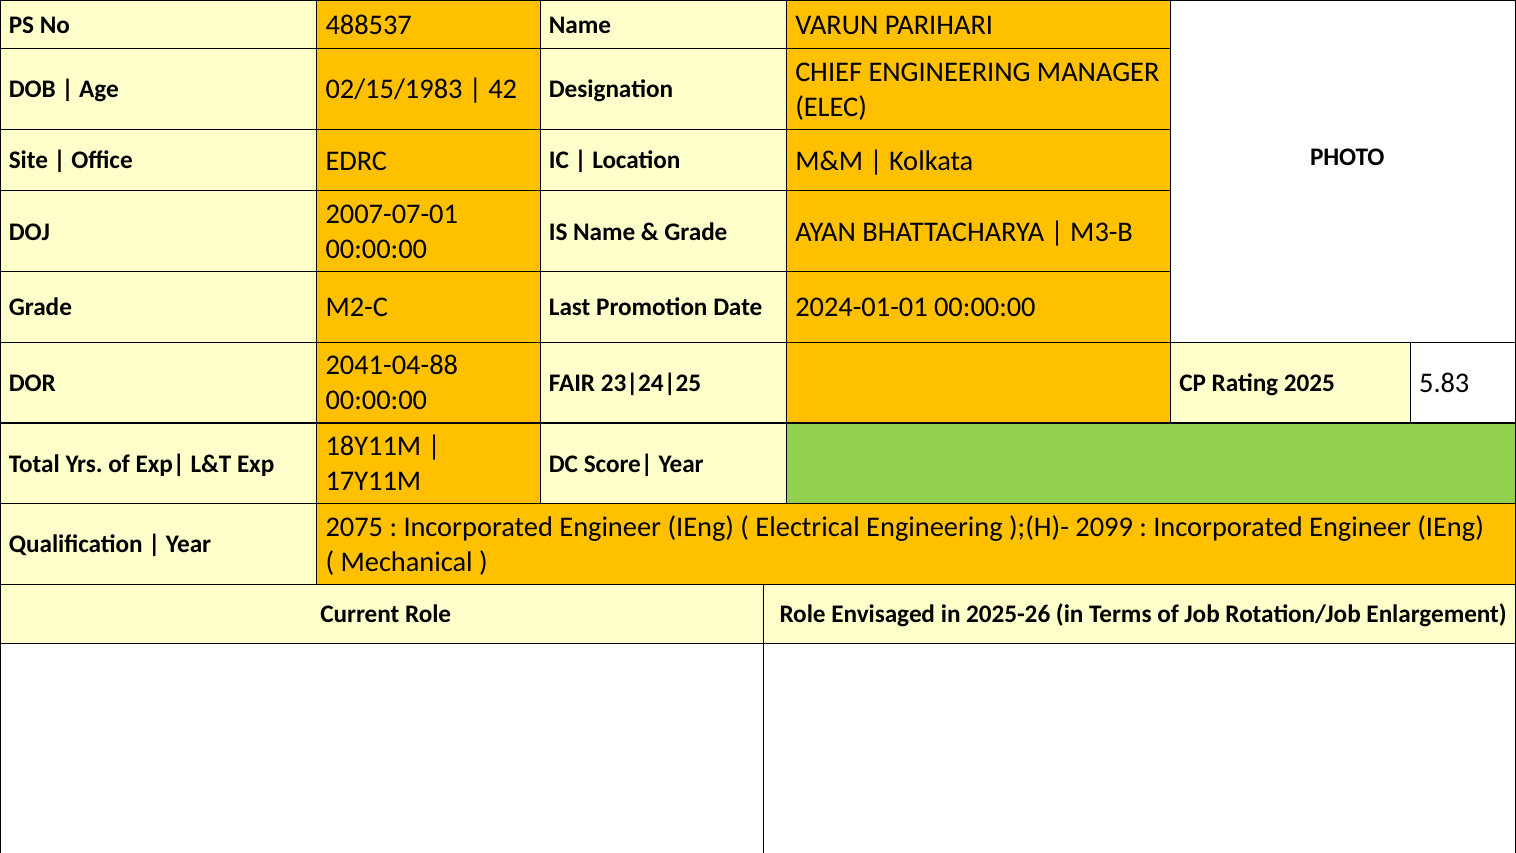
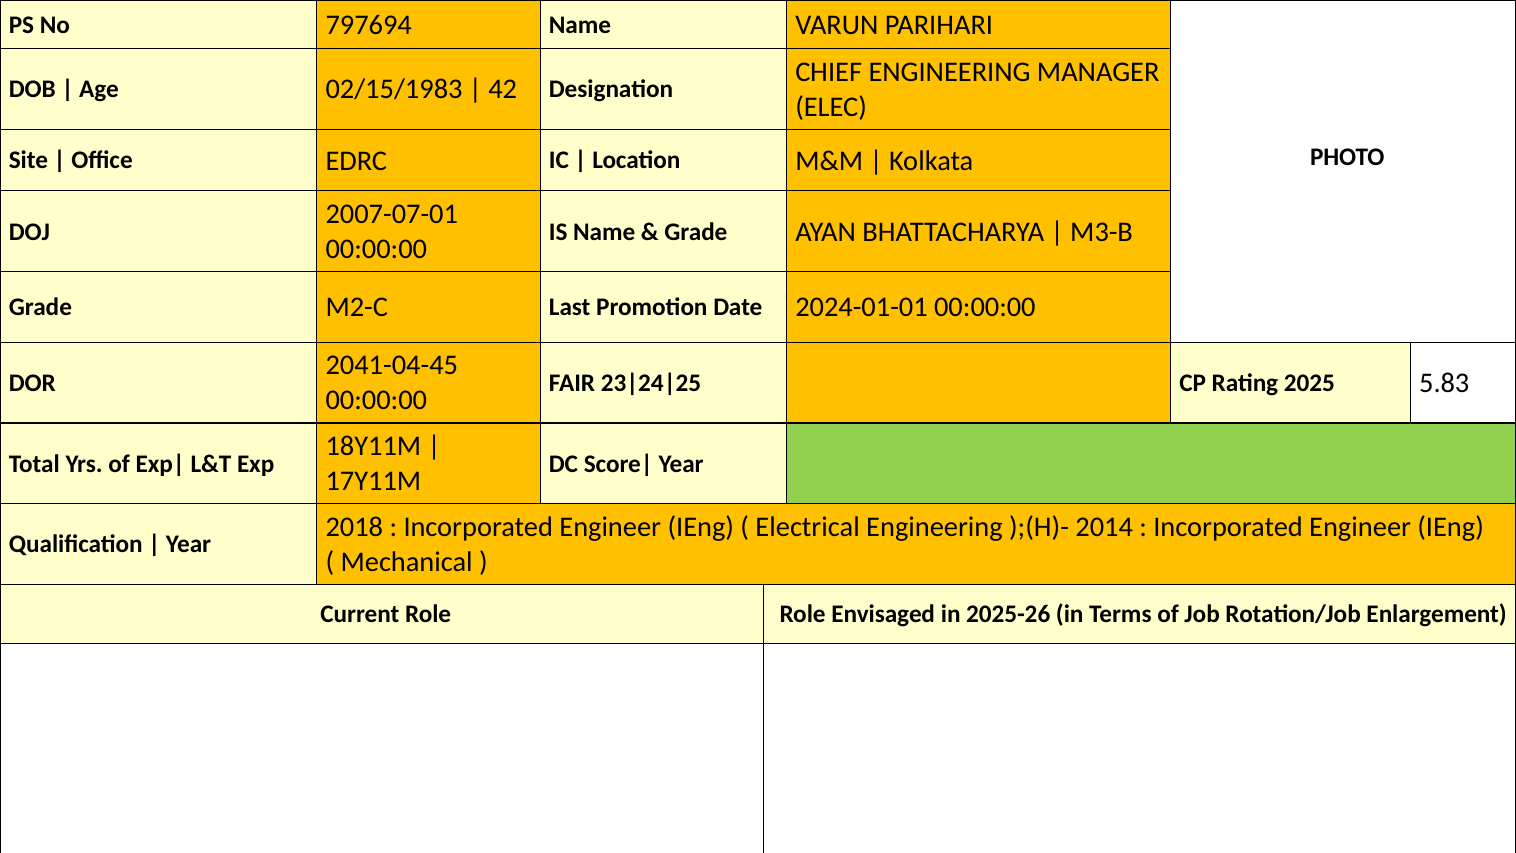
488537: 488537 -> 797694
2041-04-88: 2041-04-88 -> 2041-04-45
2075: 2075 -> 2018
2099: 2099 -> 2014
